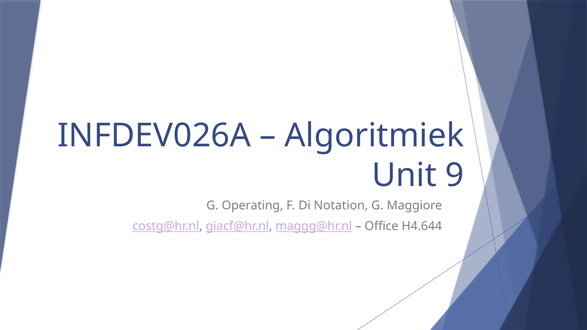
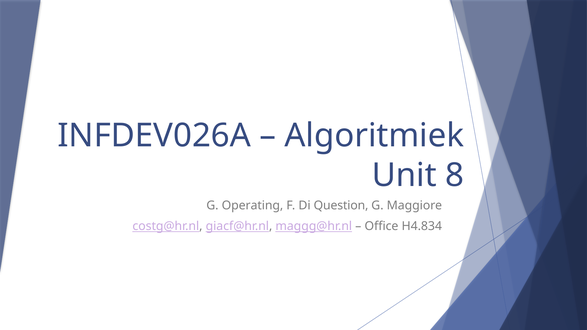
9: 9 -> 8
Notation: Notation -> Question
H4.644: H4.644 -> H4.834
